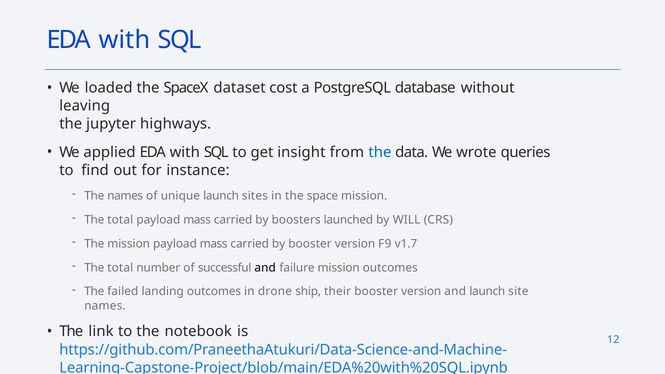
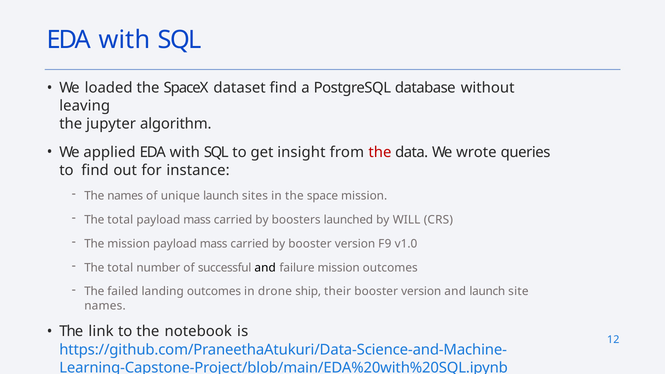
dataset cost: cost -> find
highways: highways -> algorithm
the at (380, 152) colour: blue -> red
v1.7: v1.7 -> v1.0
